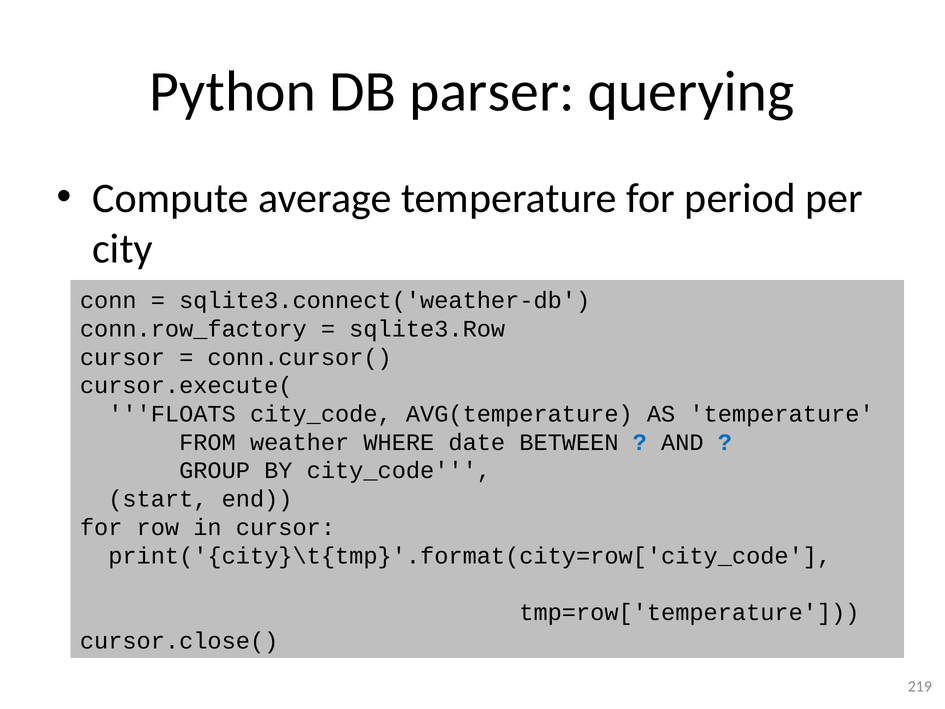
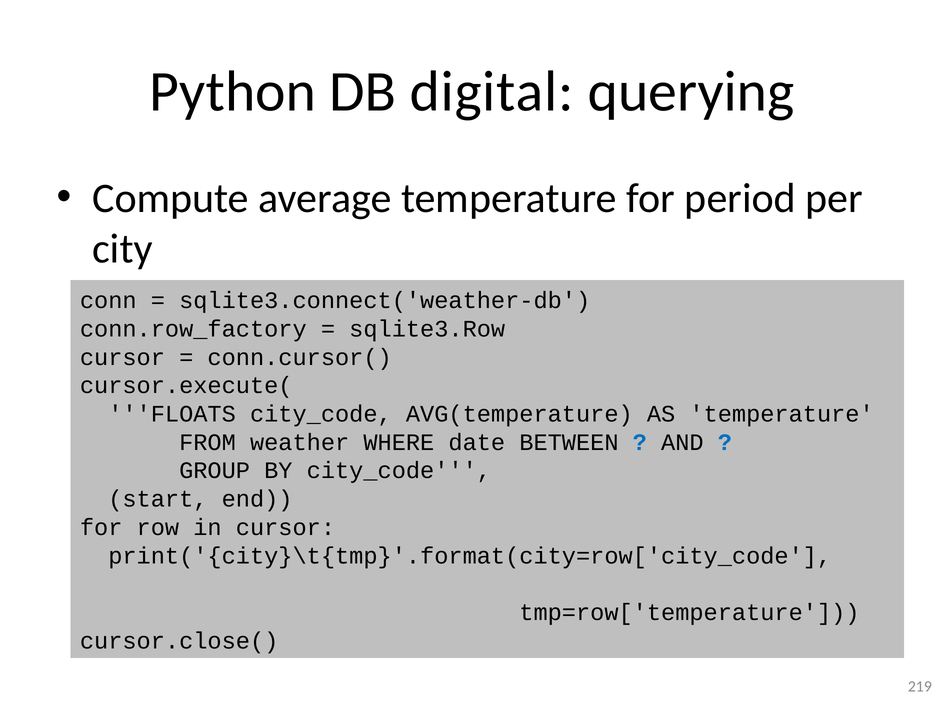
parser: parser -> digital
